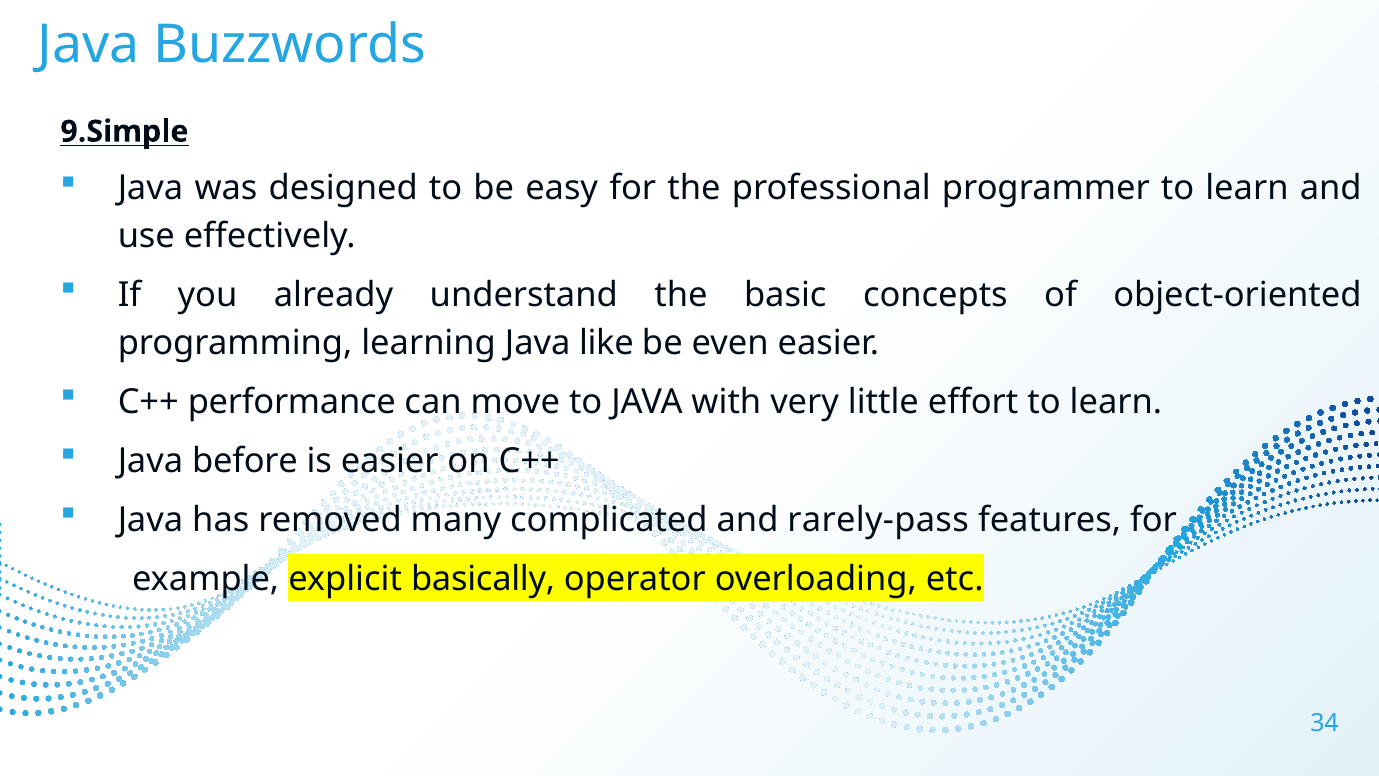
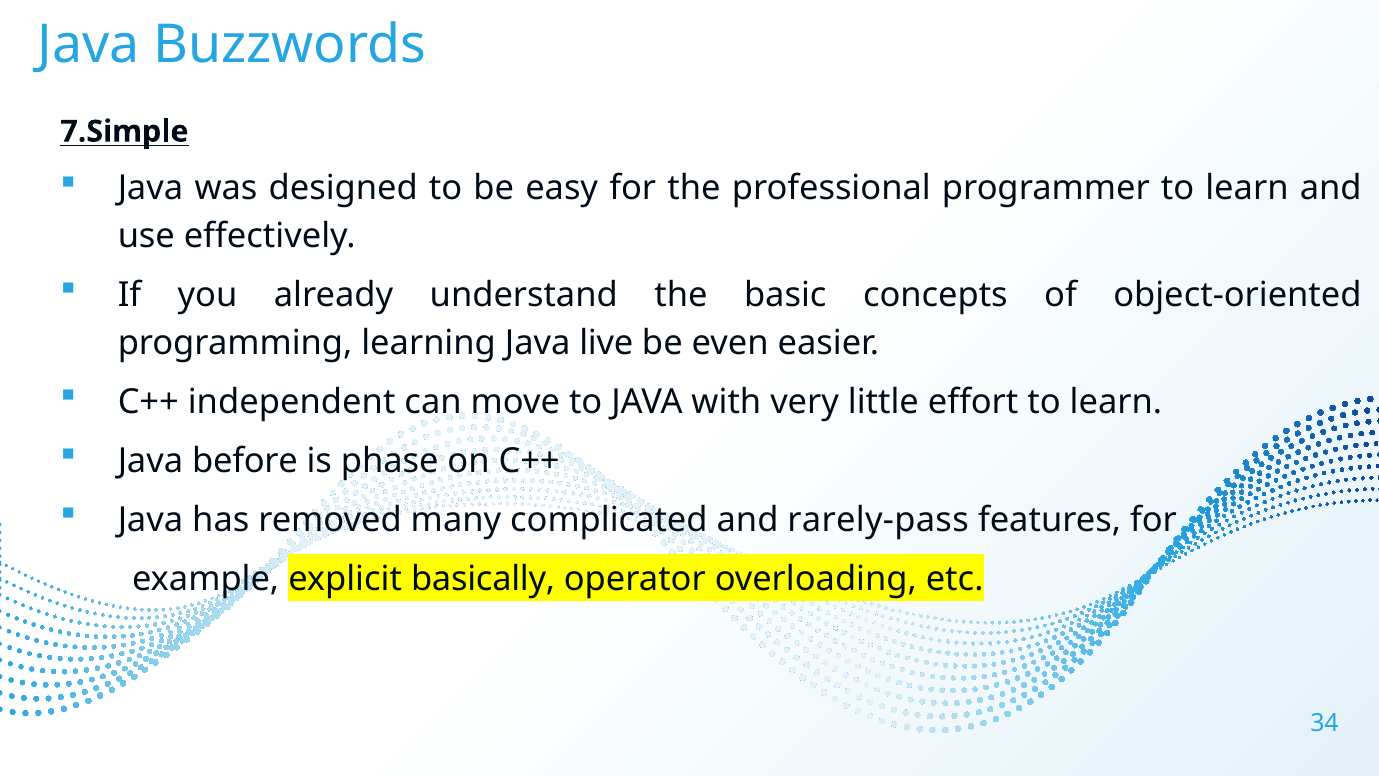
9.Simple: 9.Simple -> 7.Simple
like: like -> live
performance: performance -> independent
is easier: easier -> phase
